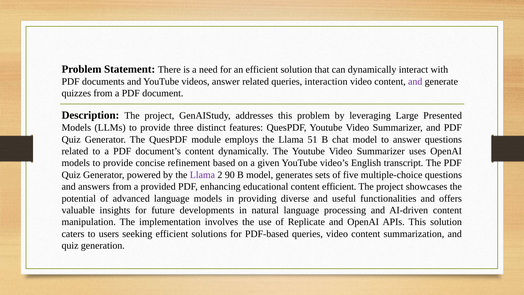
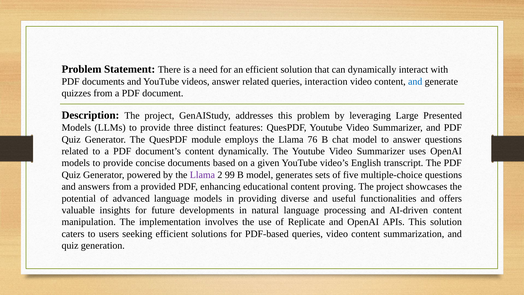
and at (415, 82) colour: purple -> blue
51: 51 -> 76
concise refinement: refinement -> documents
90: 90 -> 99
content efficient: efficient -> proving
